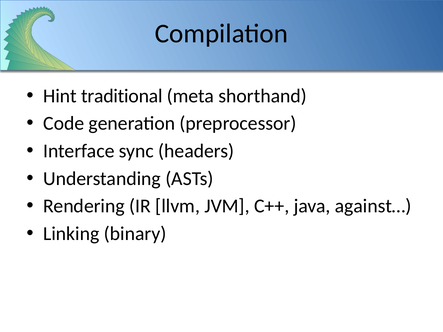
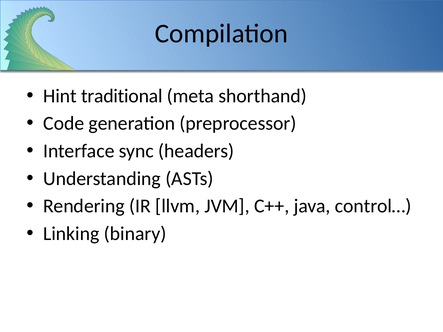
against…: against… -> control…
